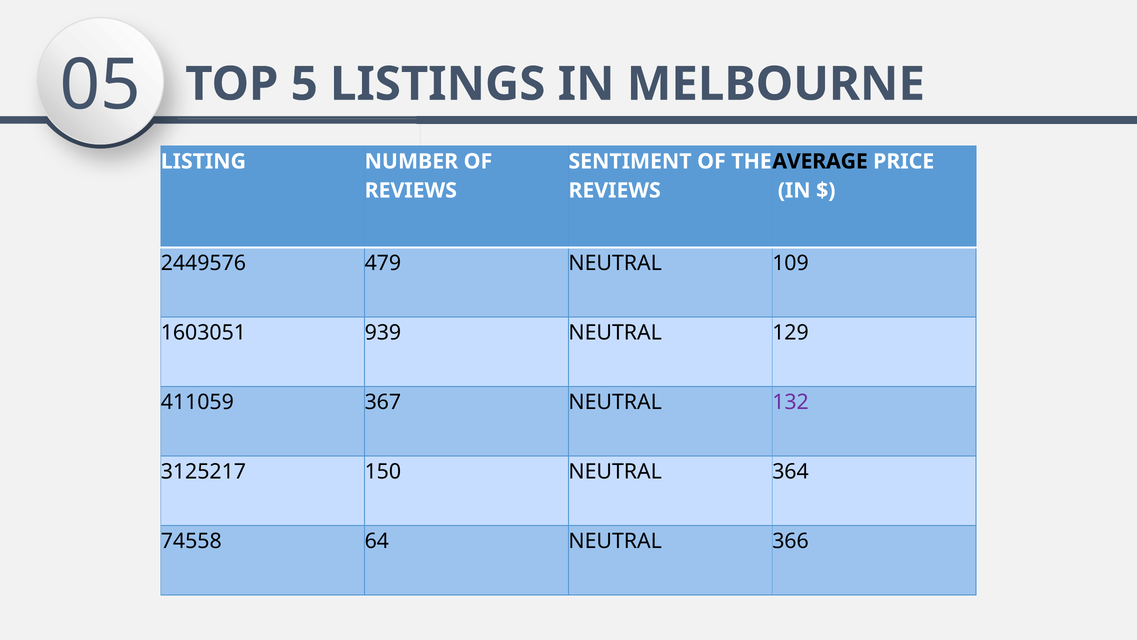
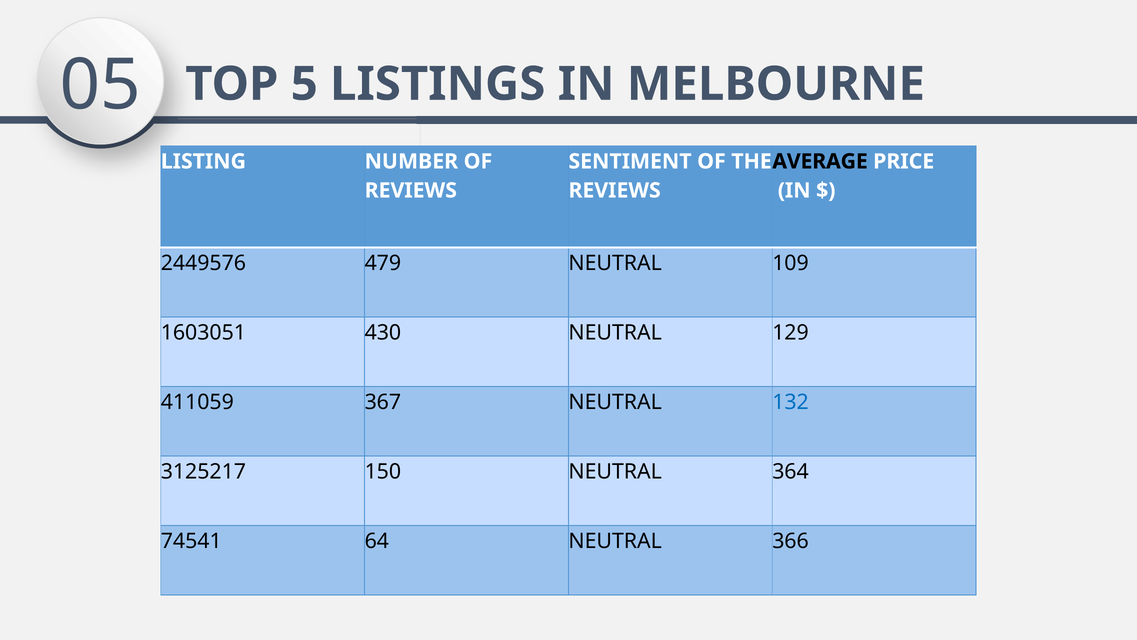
939: 939 -> 430
132 colour: purple -> blue
74558: 74558 -> 74541
